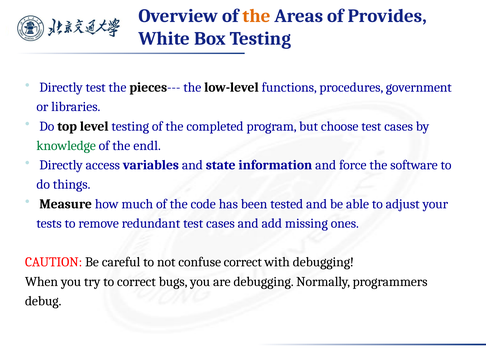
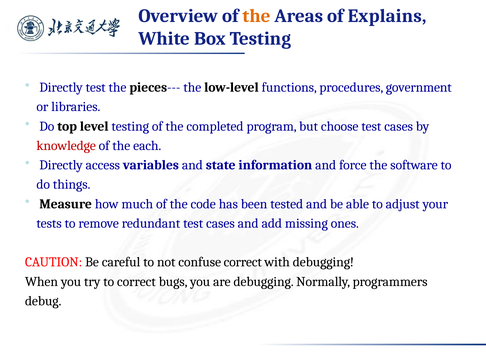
Provides: Provides -> Explains
knowledge colour: green -> red
endl: endl -> each
